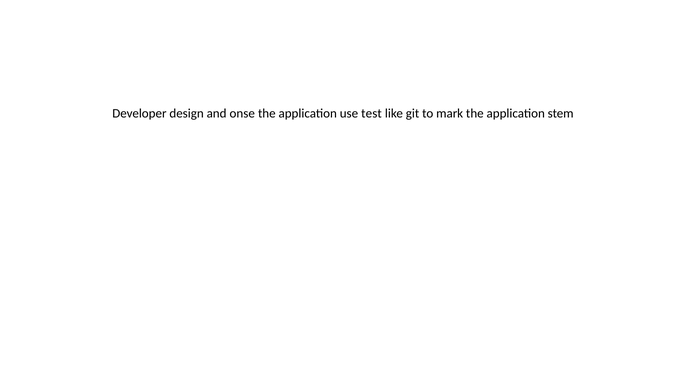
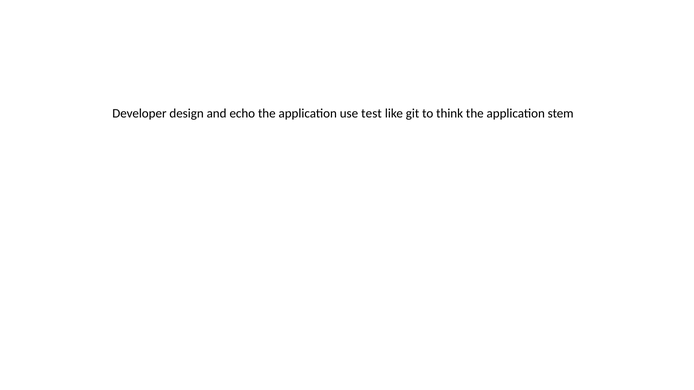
onse: onse -> echo
mark: mark -> think
